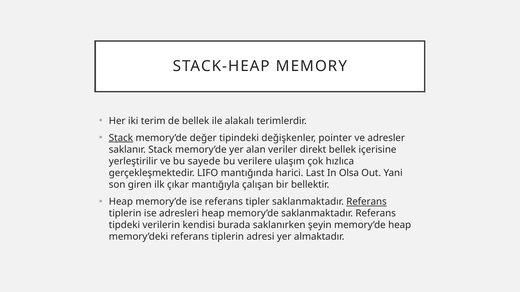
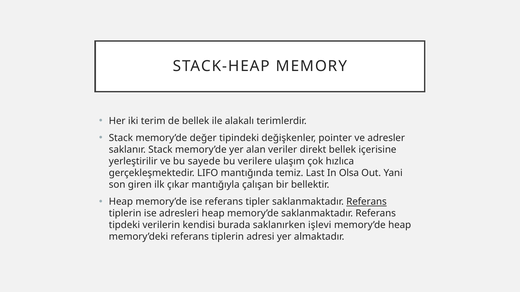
Stack at (121, 138) underline: present -> none
harici: harici -> temiz
şeyin: şeyin -> işlevi
